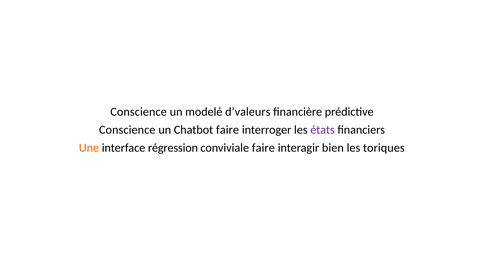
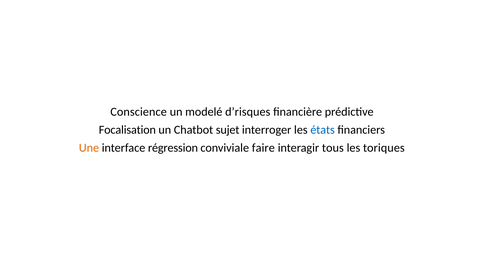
d’valeurs: d’valeurs -> d’risques
Conscience at (127, 130): Conscience -> Focalisation
Chatbot faire: faire -> sujet
états colour: purple -> blue
bien: bien -> tous
